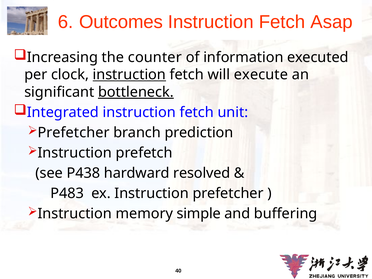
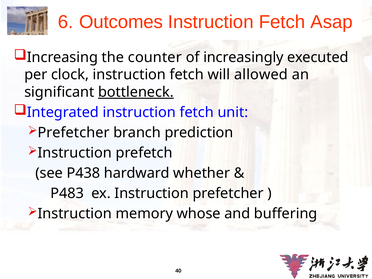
information: information -> increasingly
instruction at (129, 75) underline: present -> none
execute: execute -> allowed
resolved: resolved -> whether
simple: simple -> whose
